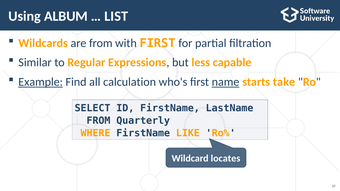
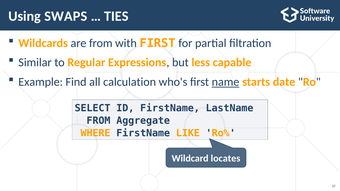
ALBUM: ALBUM -> SWAPS
LIST: LIST -> TIES
Example underline: present -> none
take: take -> date
Quarterly: Quarterly -> Aggregate
